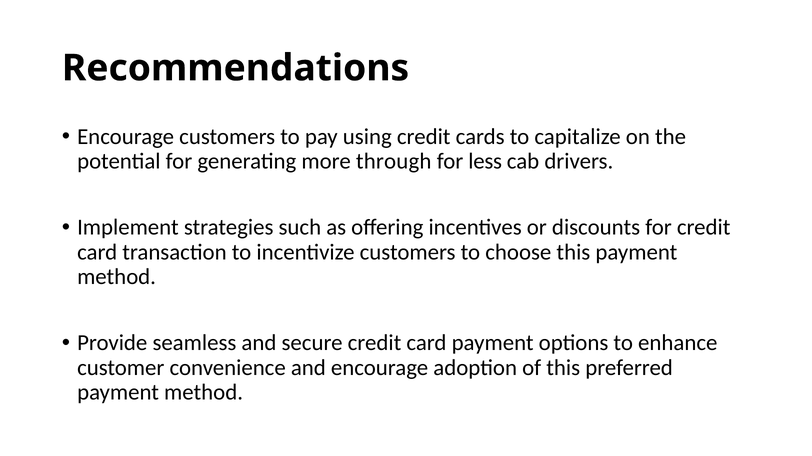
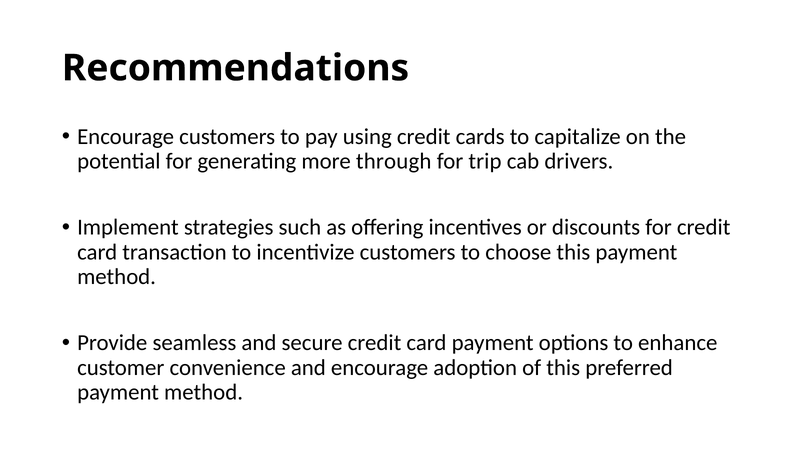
less: less -> trip
